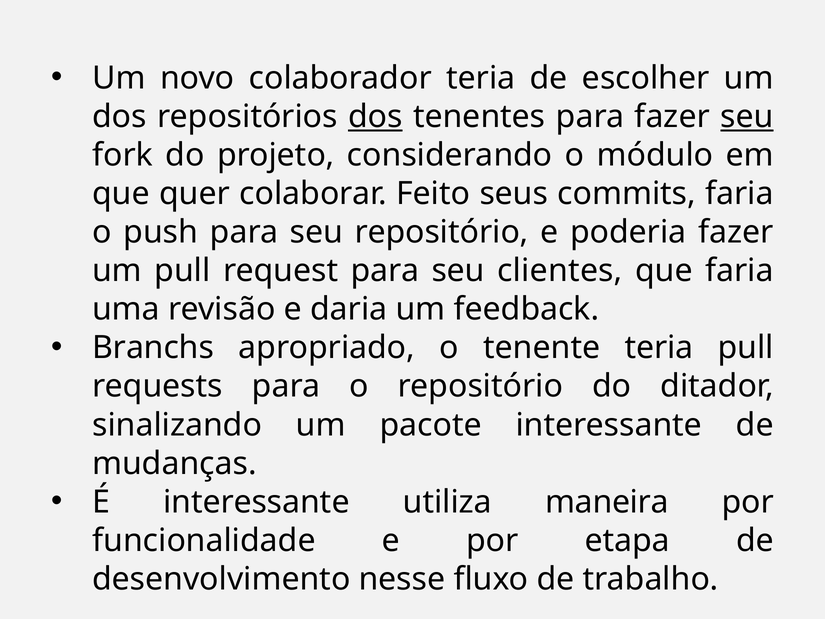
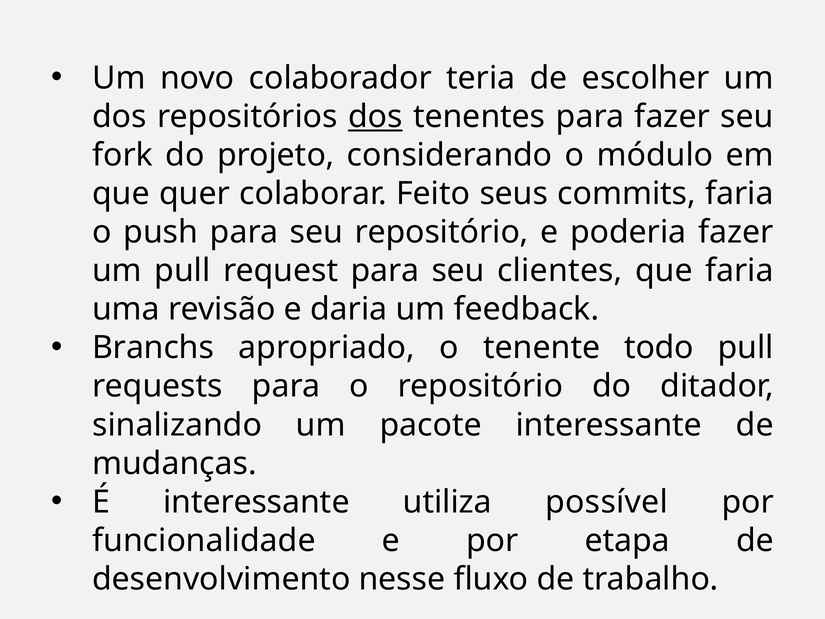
seu at (747, 117) underline: present -> none
tenente teria: teria -> todo
maneira: maneira -> possível
